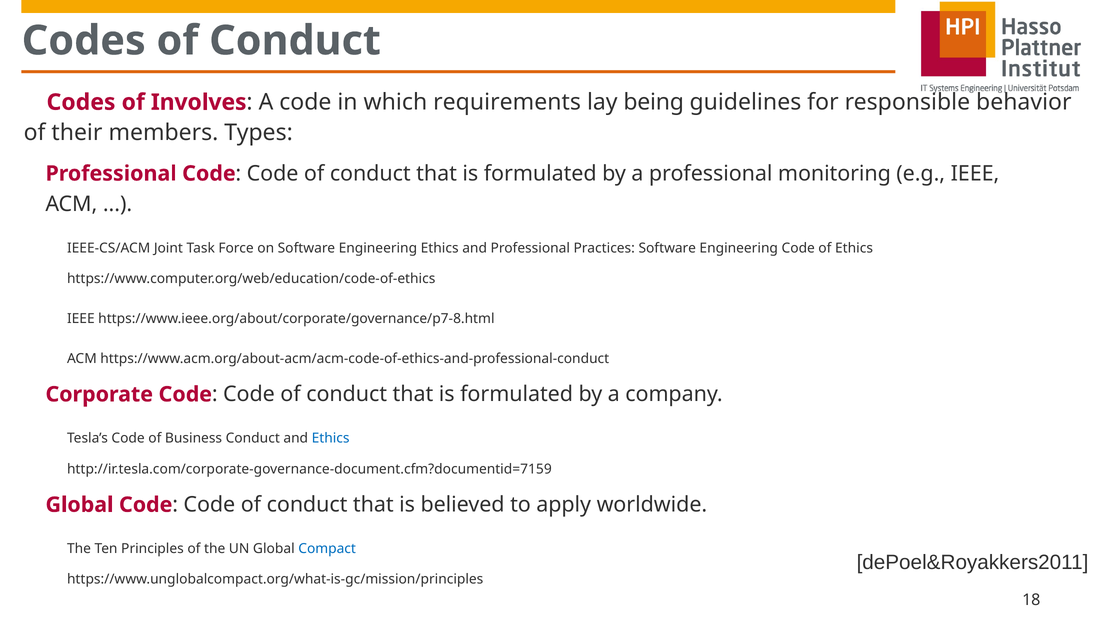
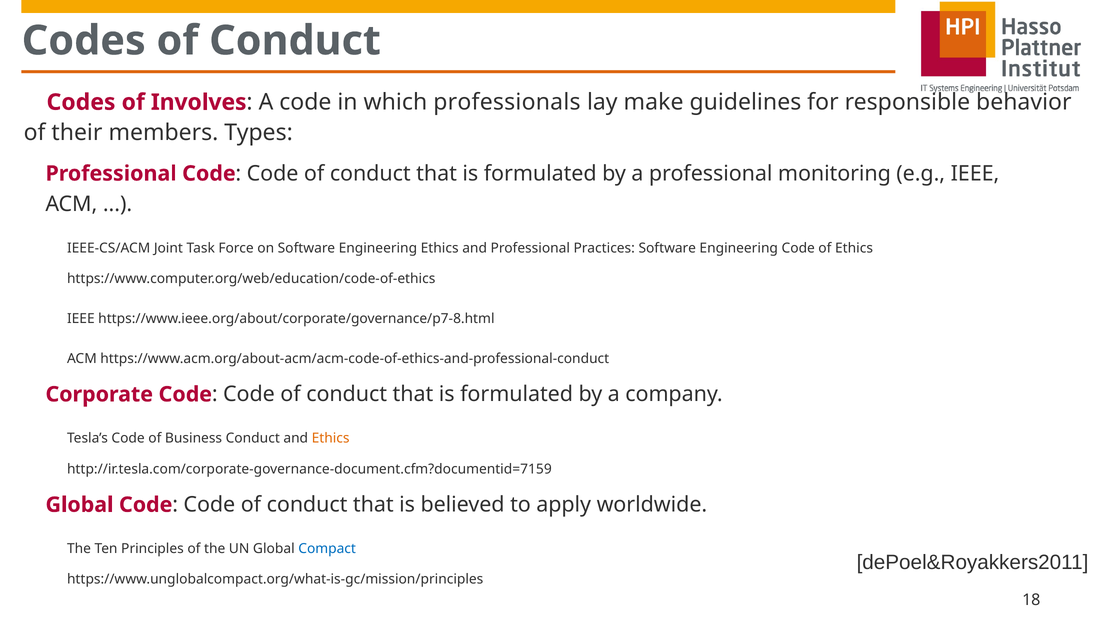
requirements: requirements -> professionals
being: being -> make
Ethics at (331, 438) colour: blue -> orange
